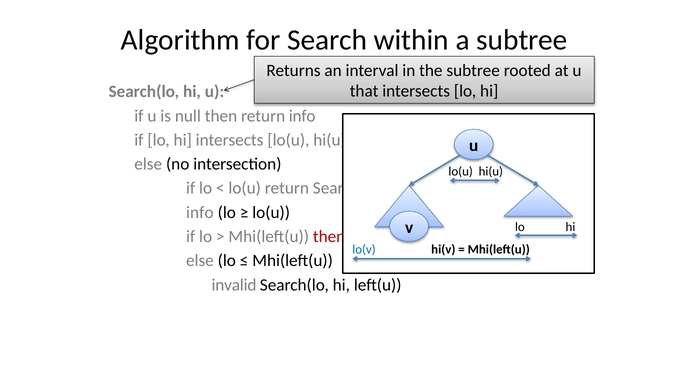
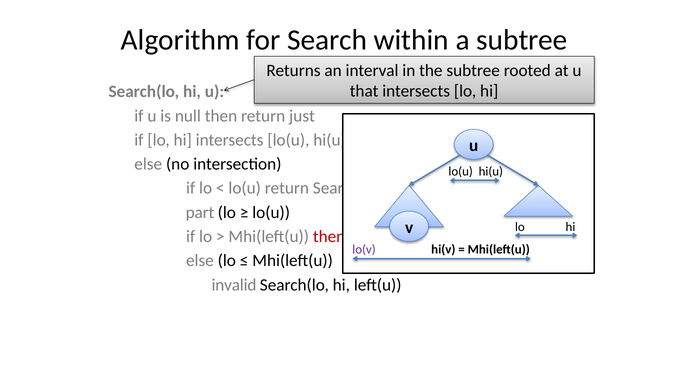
return info: info -> just
info at (200, 212): info -> part
lo(v colour: blue -> purple
